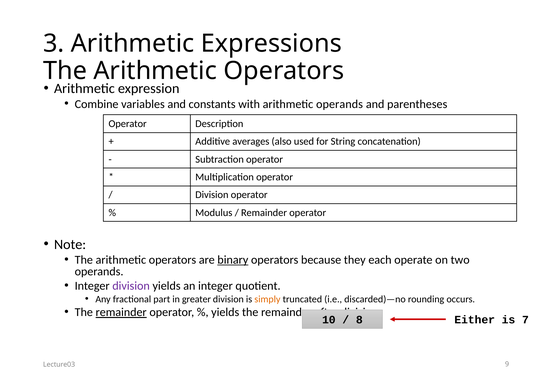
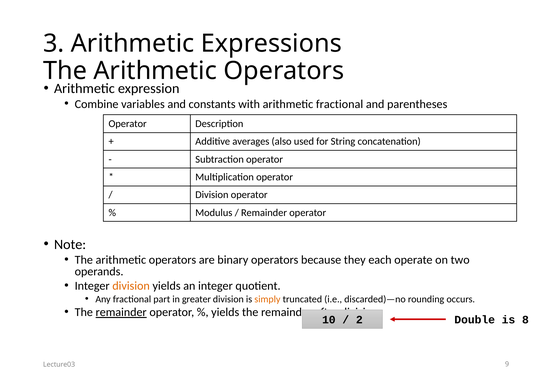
arithmetic operands: operands -> fractional
binary underline: present -> none
division at (131, 286) colour: purple -> orange
8: 8 -> 2
Either: Either -> Double
7: 7 -> 8
